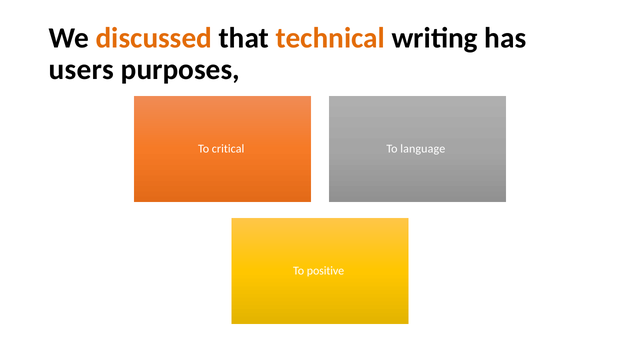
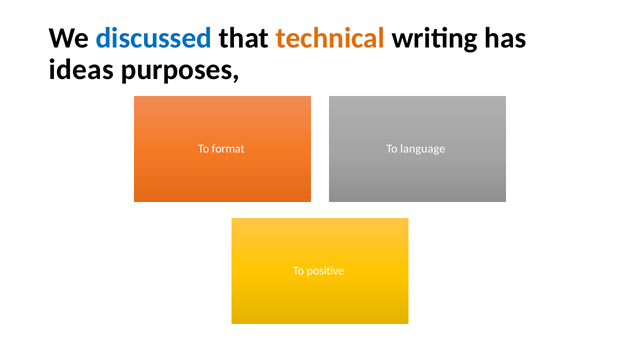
discussed colour: orange -> blue
users: users -> ideas
critical: critical -> format
